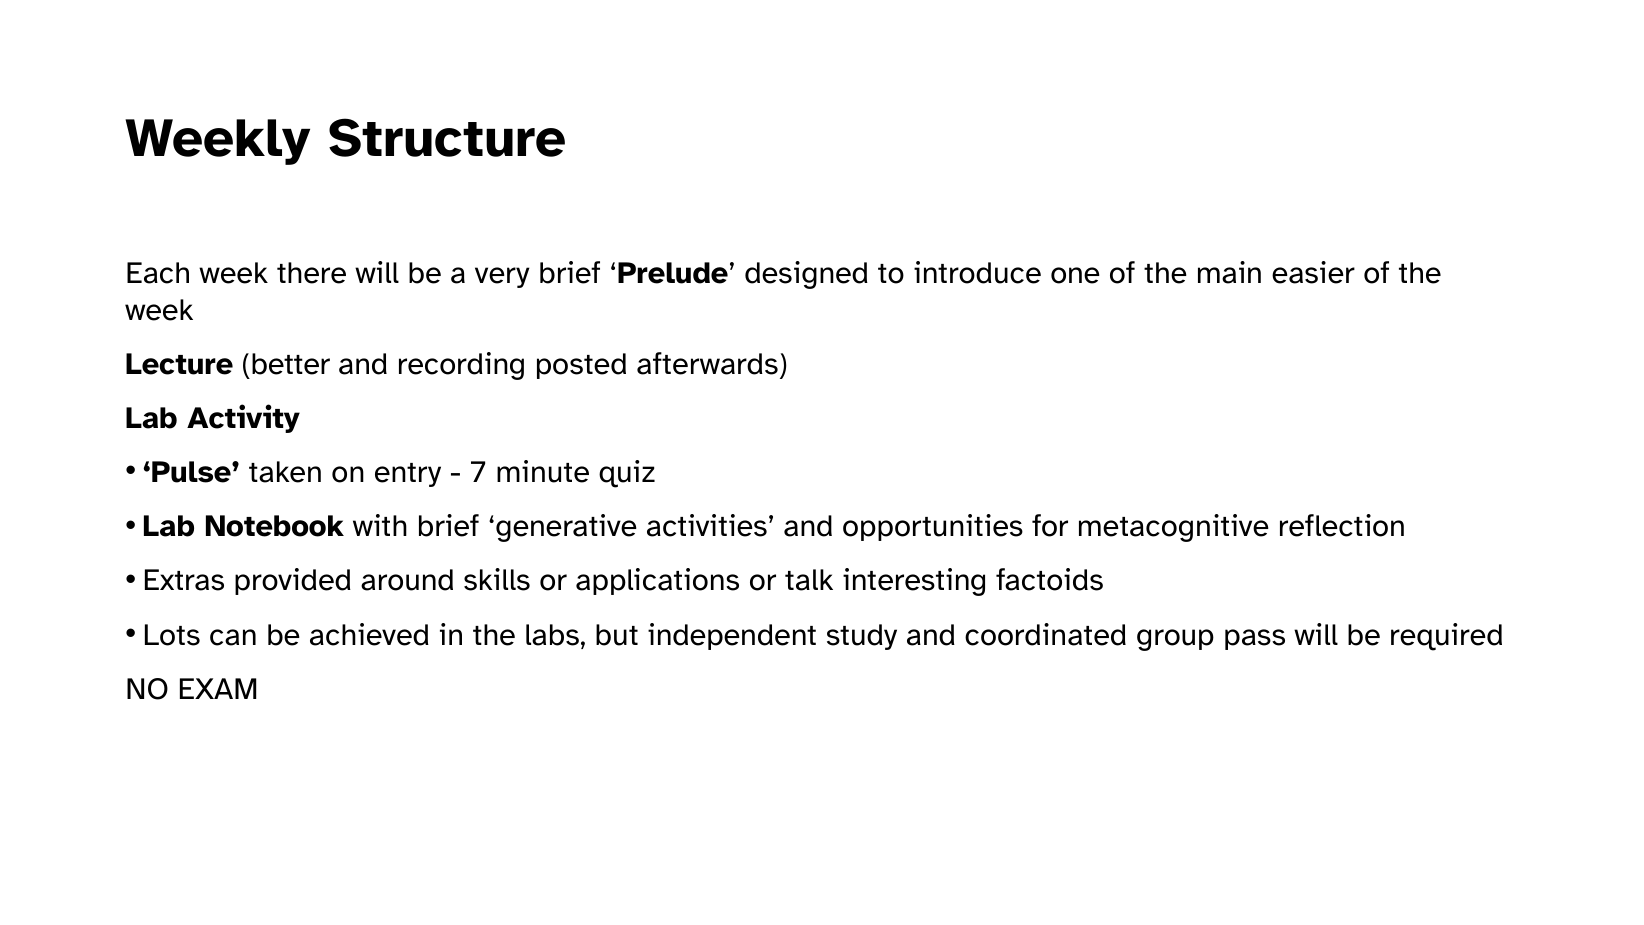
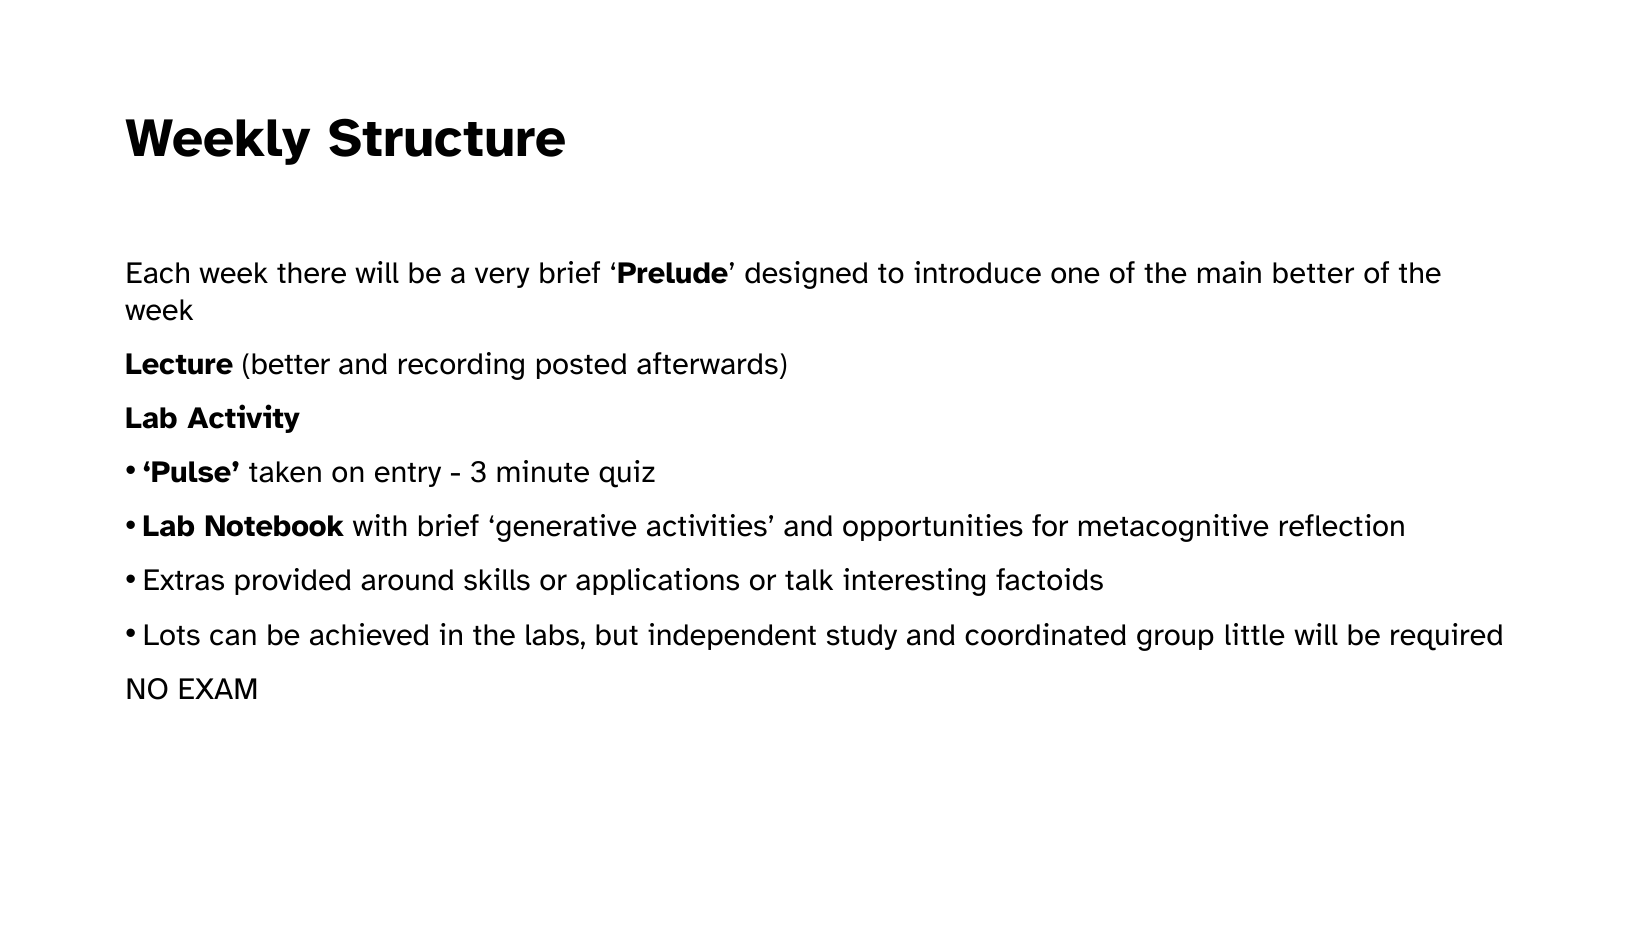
main easier: easier -> better
7: 7 -> 3
pass: pass -> little
